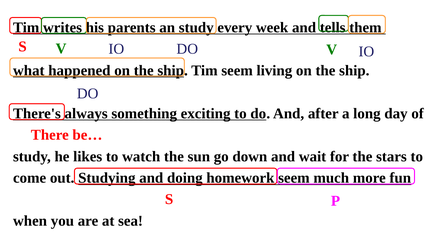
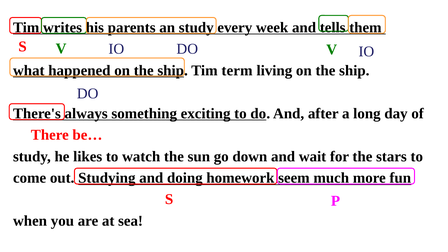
Tim seem: seem -> term
